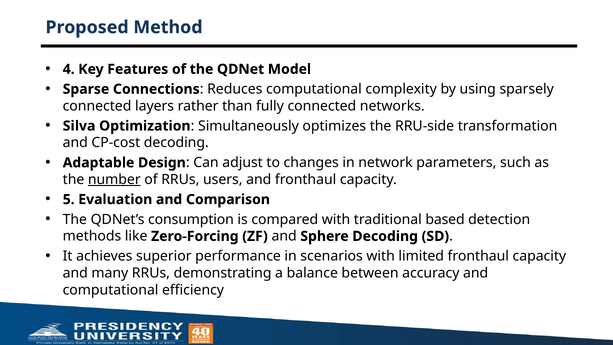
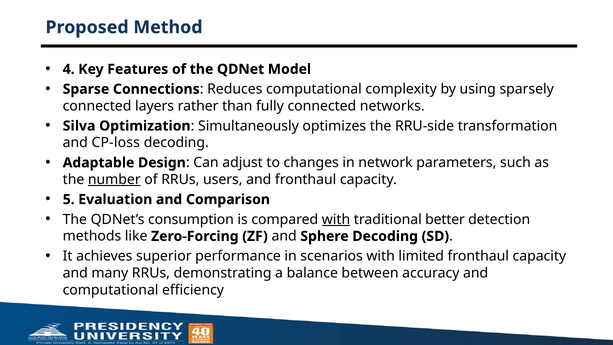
CP-cost: CP-cost -> CP-loss
with at (336, 219) underline: none -> present
based: based -> better
